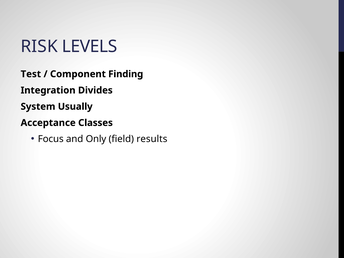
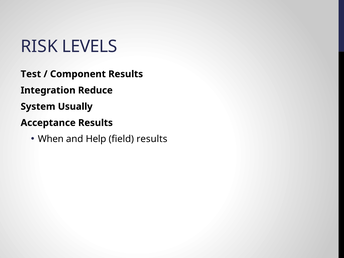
Component Finding: Finding -> Results
Divides: Divides -> Reduce
Acceptance Classes: Classes -> Results
Focus: Focus -> When
Only: Only -> Help
